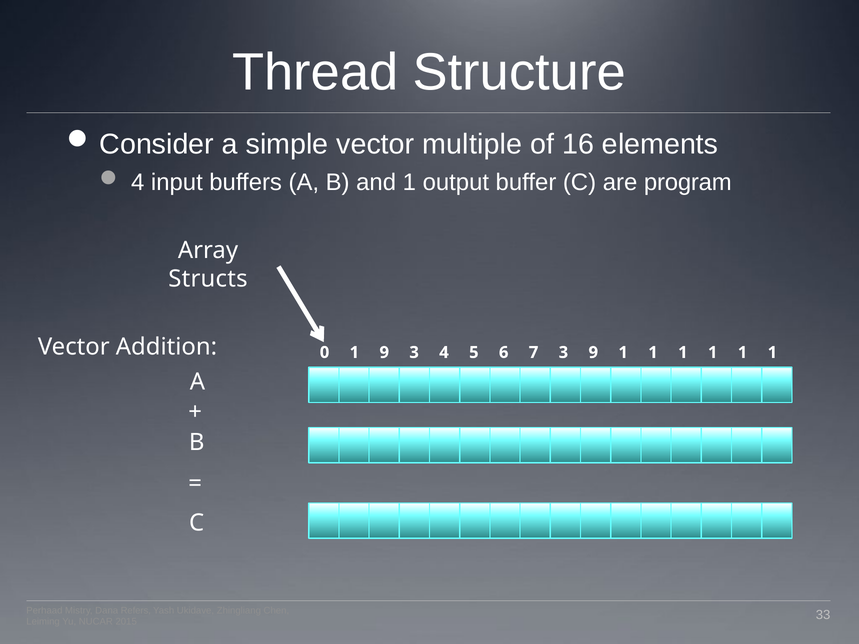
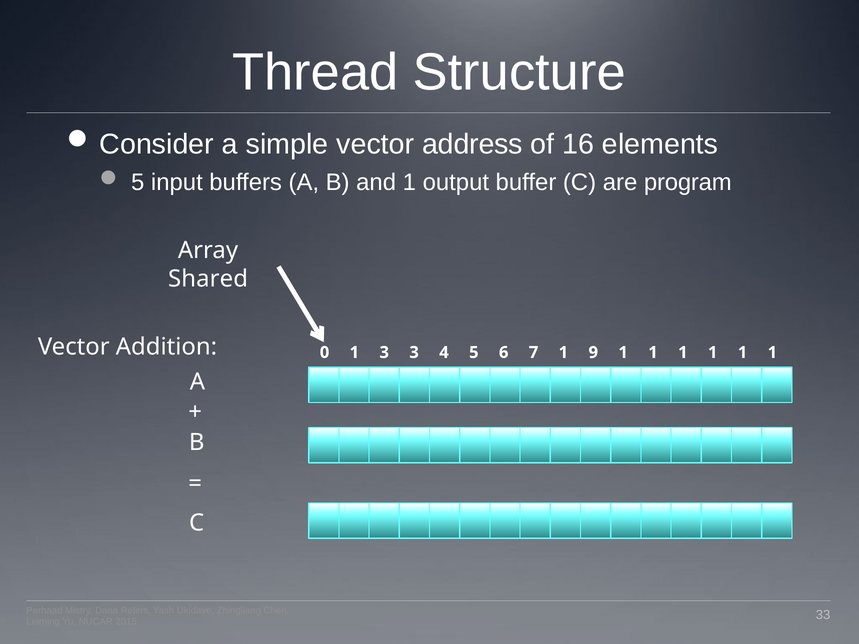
multiple: multiple -> address
4 at (138, 182): 4 -> 5
Structs: Structs -> Shared
0 1 9: 9 -> 3
7 3: 3 -> 1
